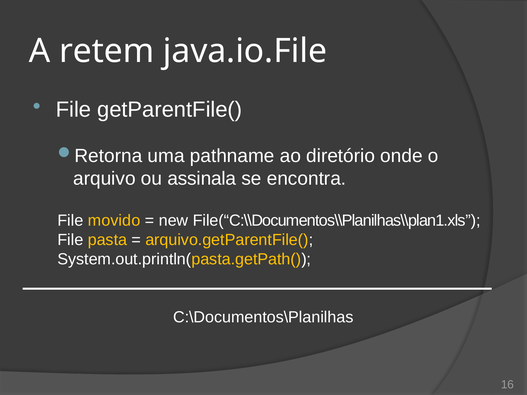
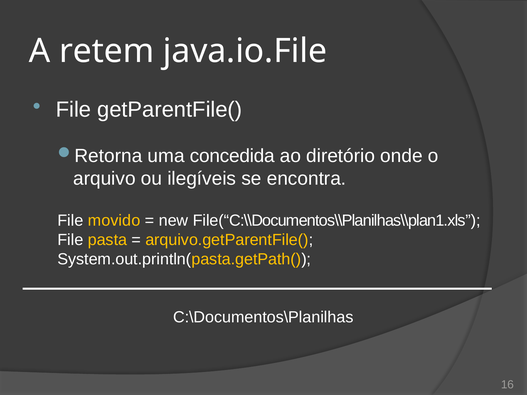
pathname: pathname -> concedida
assinala: assinala -> ilegíveis
